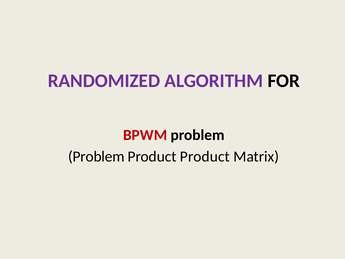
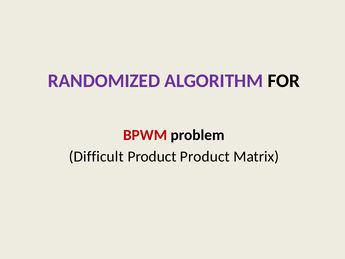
Problem at (96, 156): Problem -> Difficult
